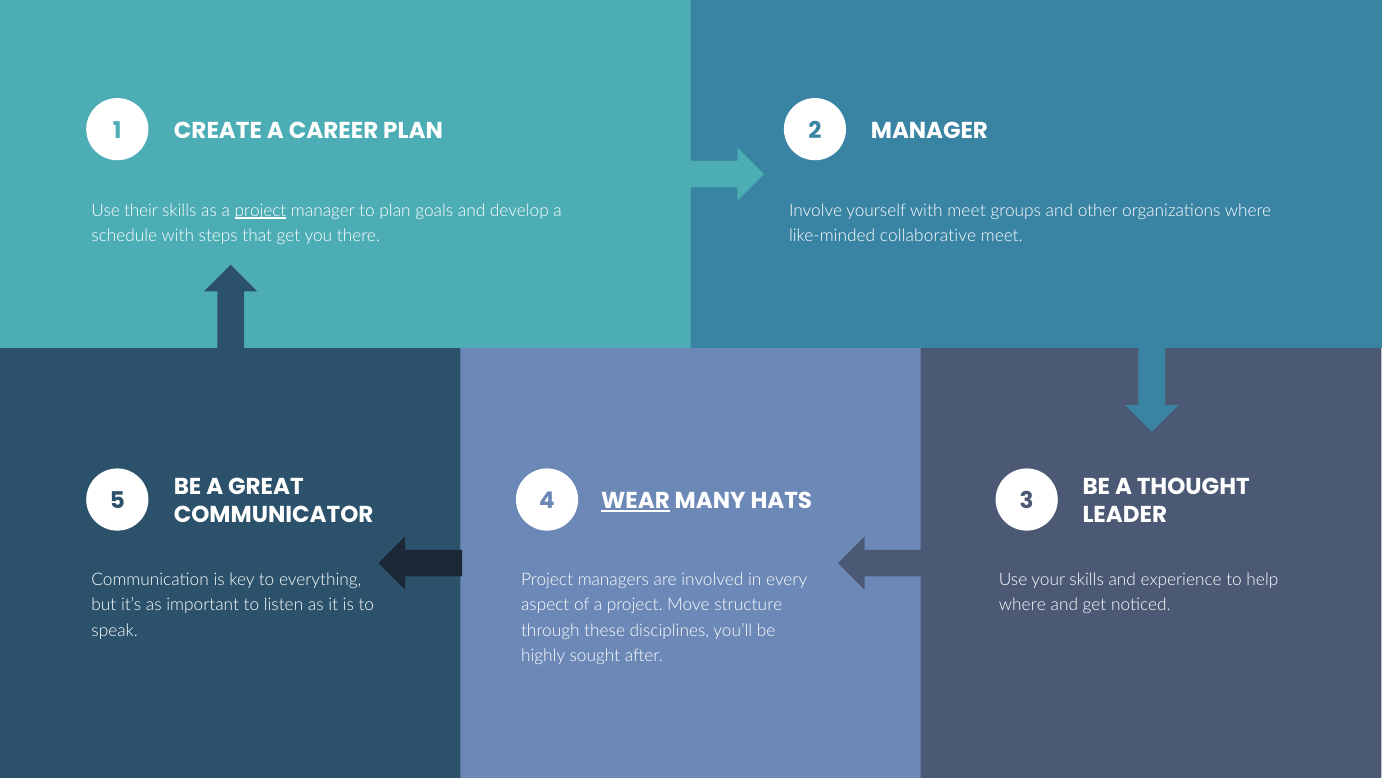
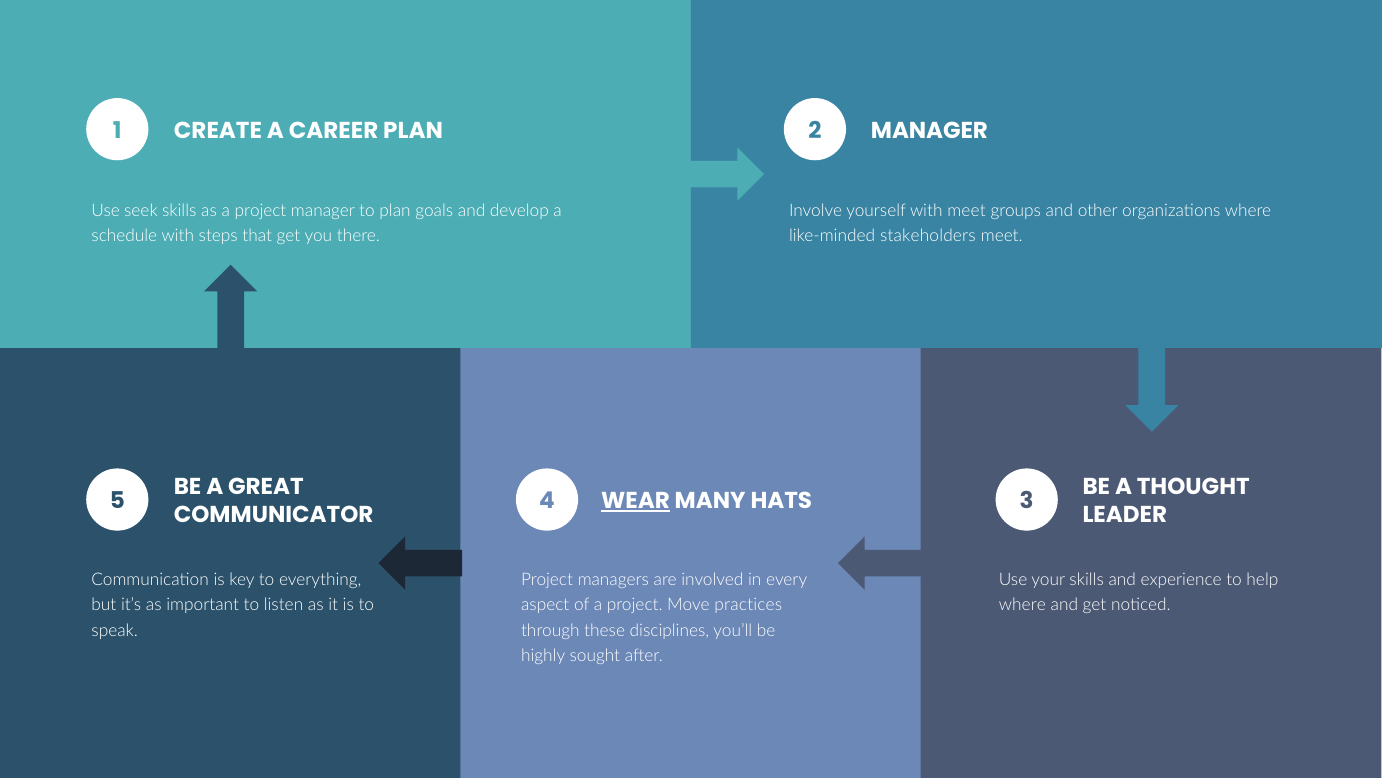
their: their -> seek
project at (260, 210) underline: present -> none
collaborative: collaborative -> stakeholders
structure: structure -> practices
